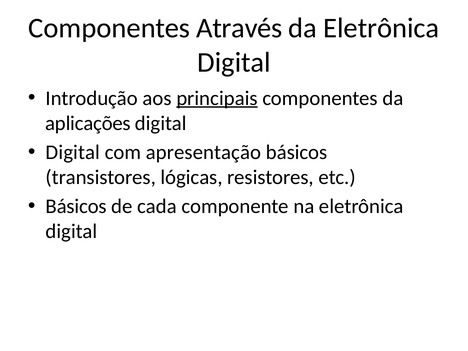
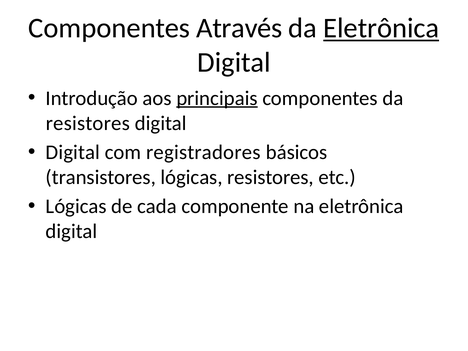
Eletrônica at (381, 28) underline: none -> present
aplicações at (88, 123): aplicações -> resistores
apresentação: apresentação -> registradores
Básicos at (76, 206): Básicos -> Lógicas
